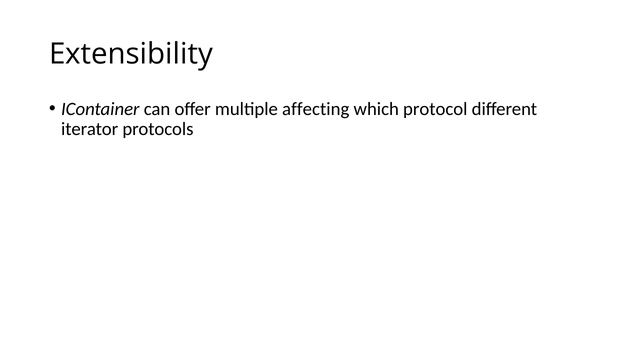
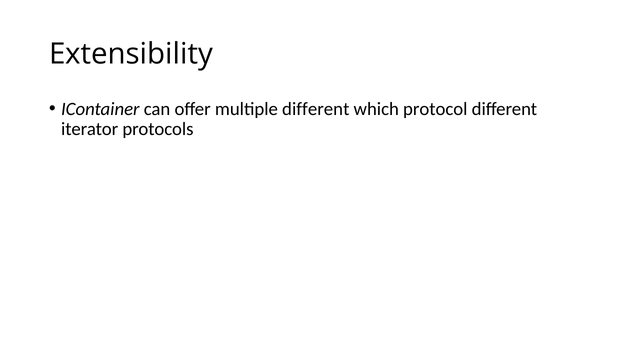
multiple affecting: affecting -> different
